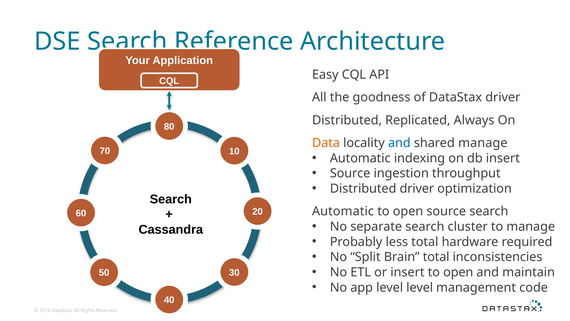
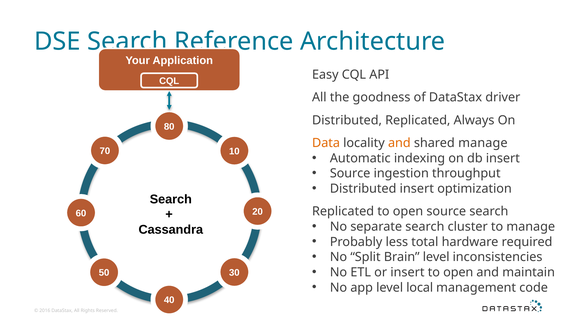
and at (399, 143) colour: blue -> orange
Distributed driver: driver -> insert
Automatic at (343, 211): Automatic -> Replicated
Brain total: total -> level
level level: level -> local
